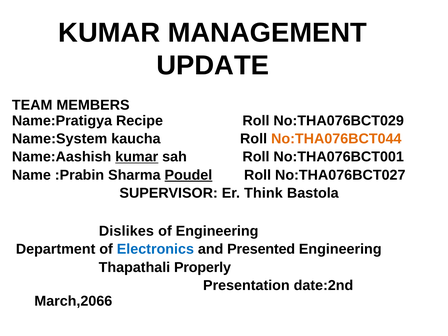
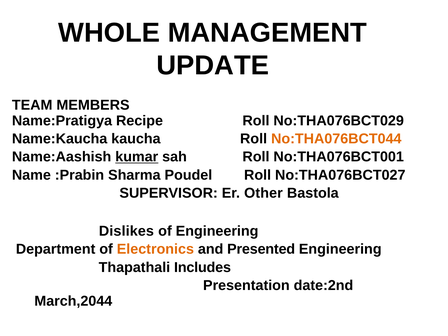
KUMAR at (109, 33): KUMAR -> WHOLE
Name:System: Name:System -> Name:Kaucha
Poudel underline: present -> none
Think: Think -> Other
Electronics colour: blue -> orange
Properly: Properly -> Includes
March,2066: March,2066 -> March,2044
